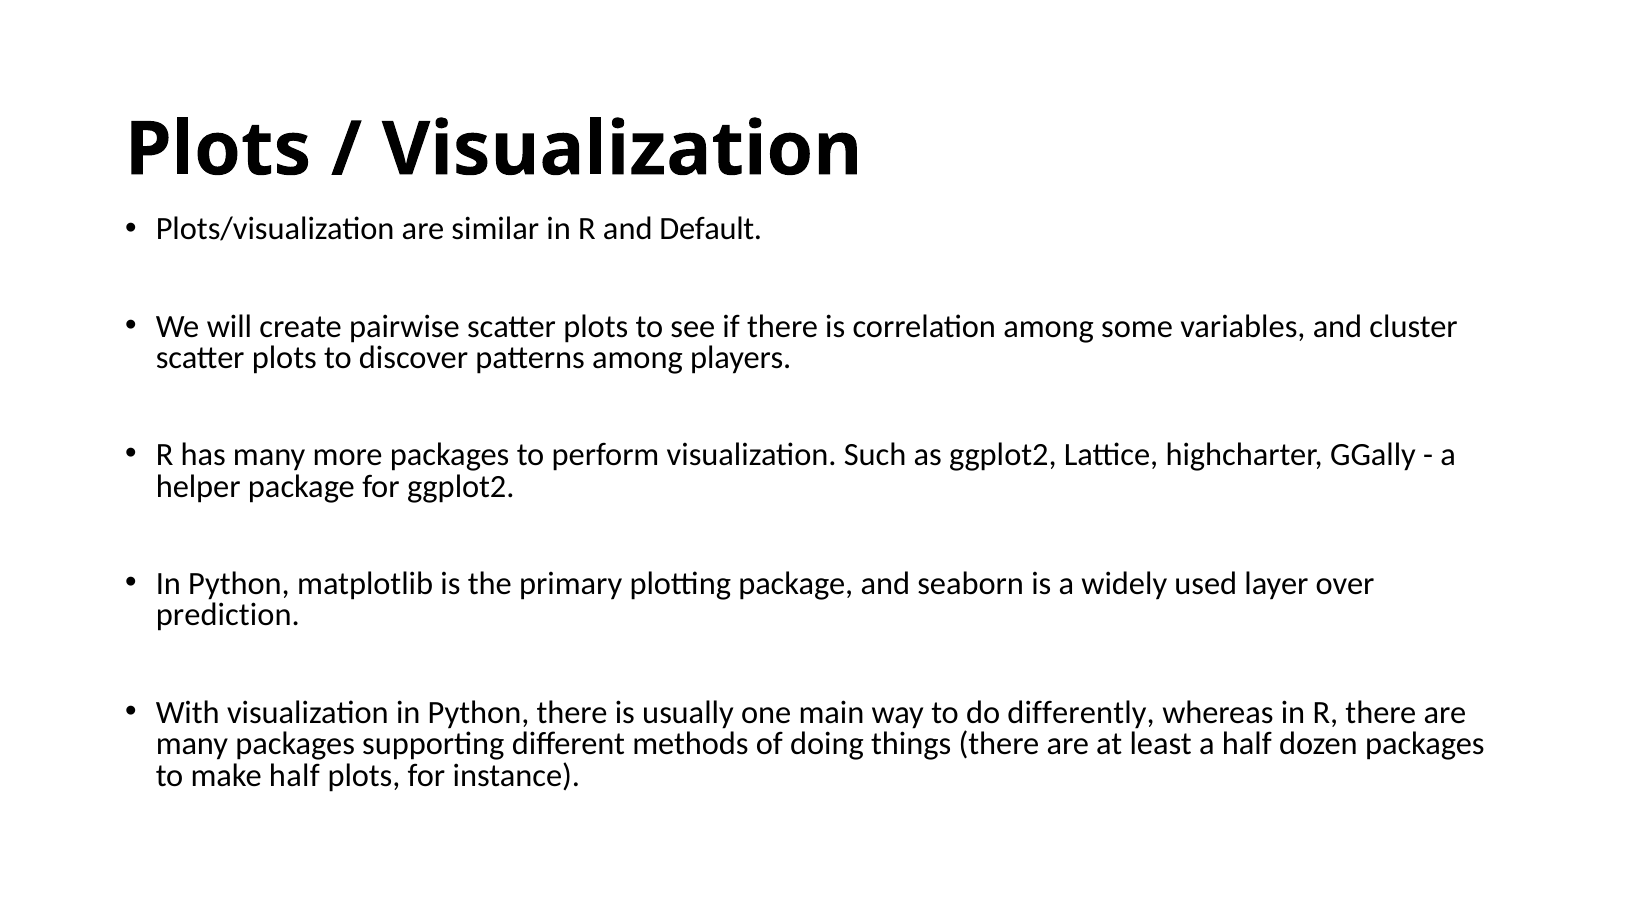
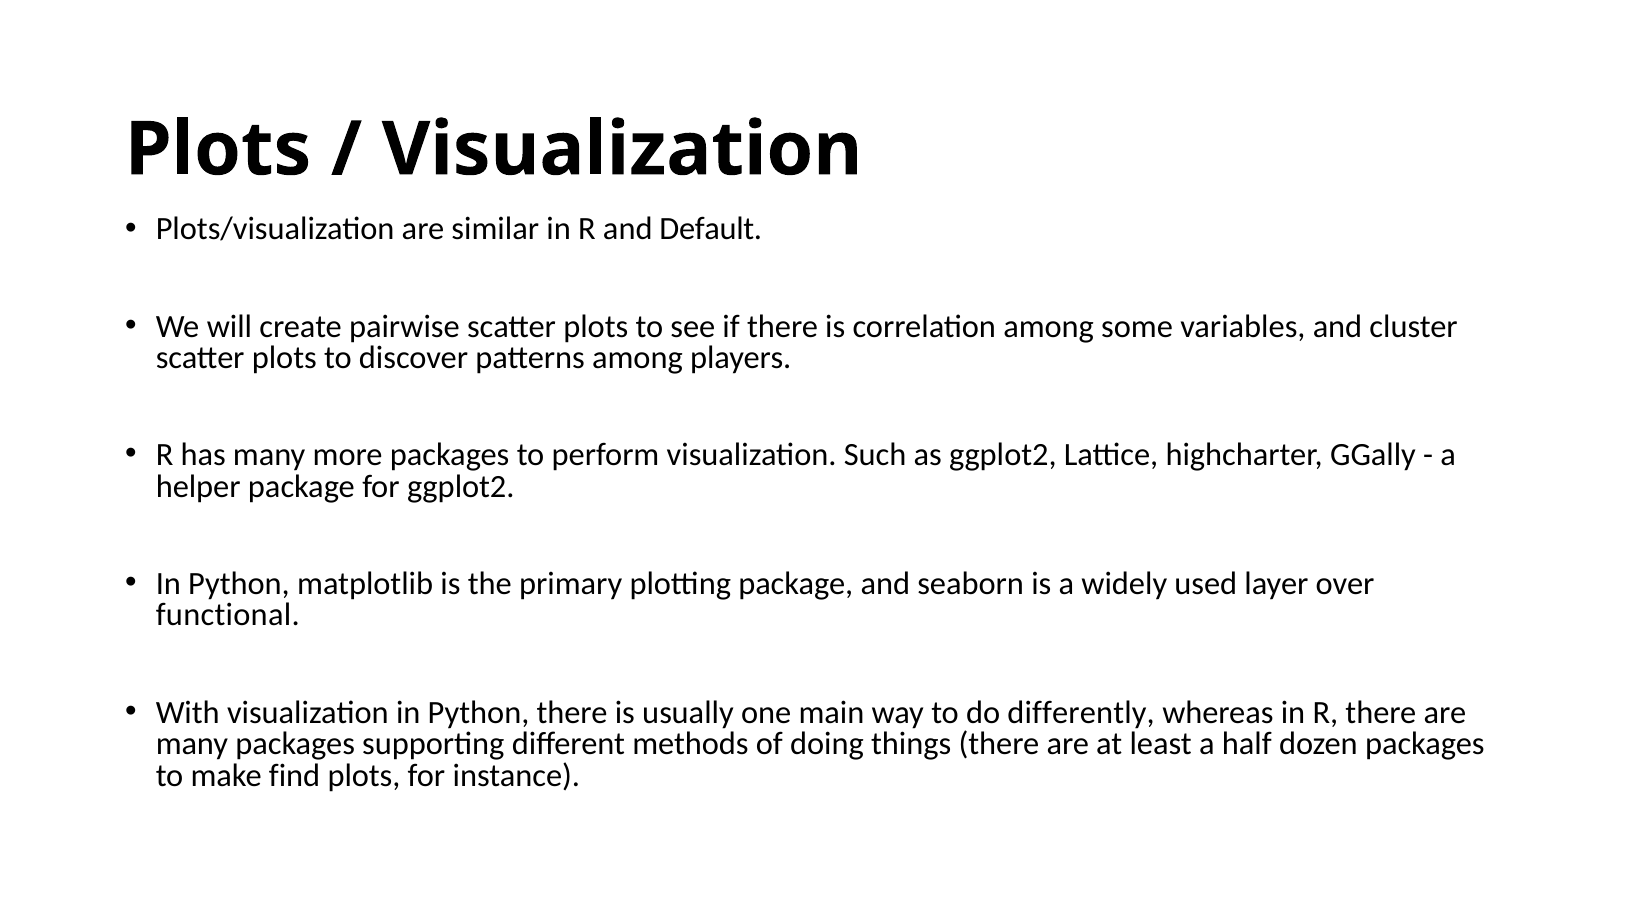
prediction: prediction -> functional
make half: half -> find
